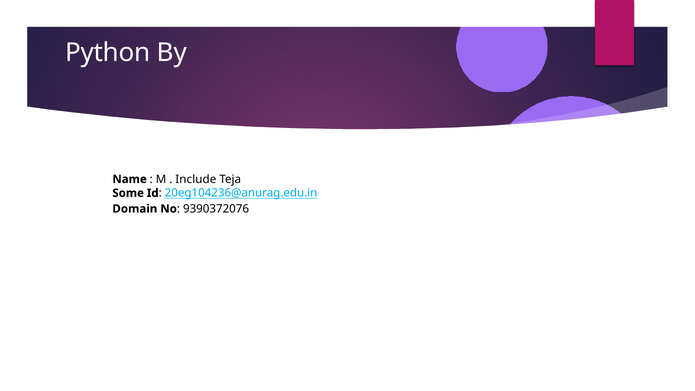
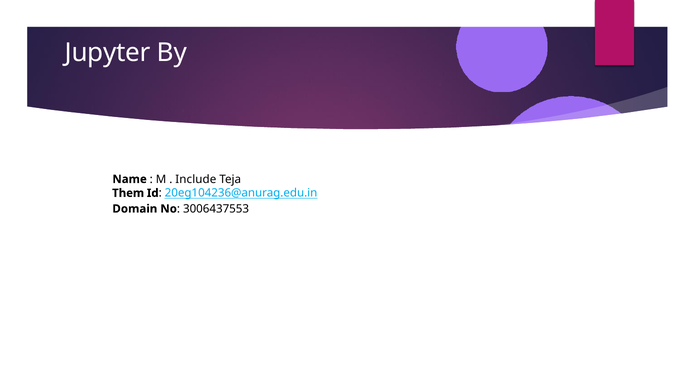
Python: Python -> Jupyter
Some: Some -> Them
9390372076: 9390372076 -> 3006437553
